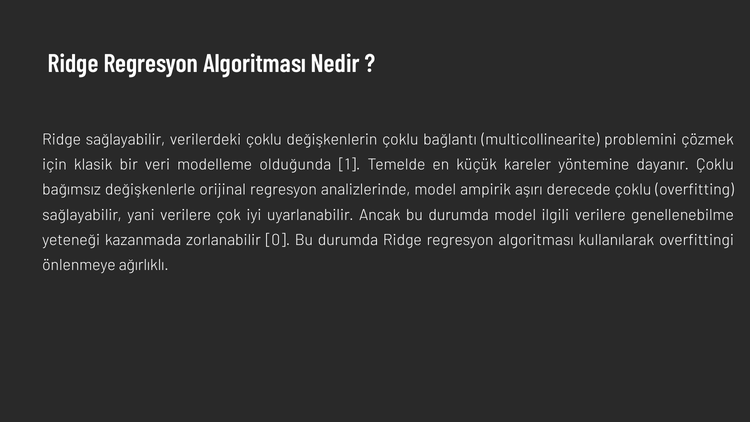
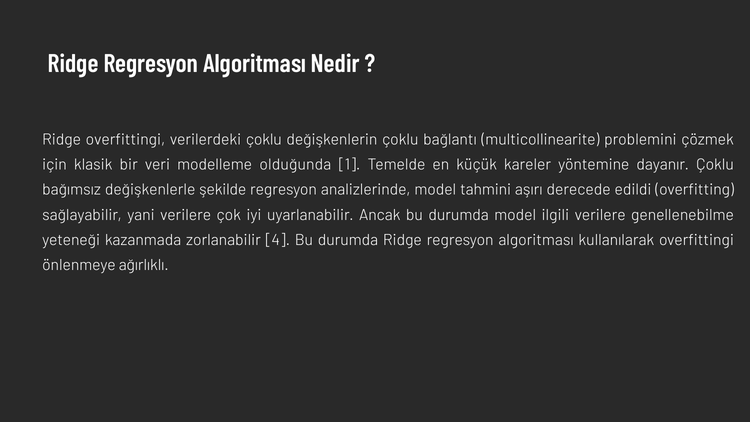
Ridge sağlayabilir: sağlayabilir -> overfittingi
orijinal: orijinal -> şekilde
ampirik: ampirik -> tahmini
derecede çoklu: çoklu -> edildi
0: 0 -> 4
